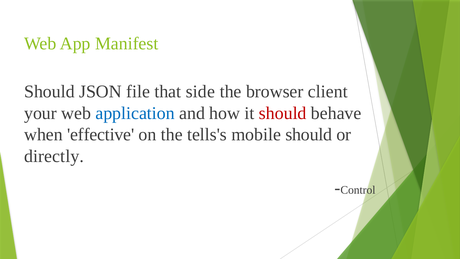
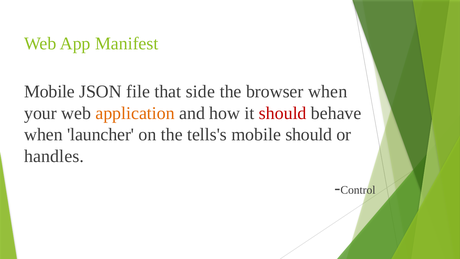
Should at (49, 92): Should -> Mobile
browser client: client -> when
application colour: blue -> orange
effective: effective -> launcher
directly: directly -> handles
